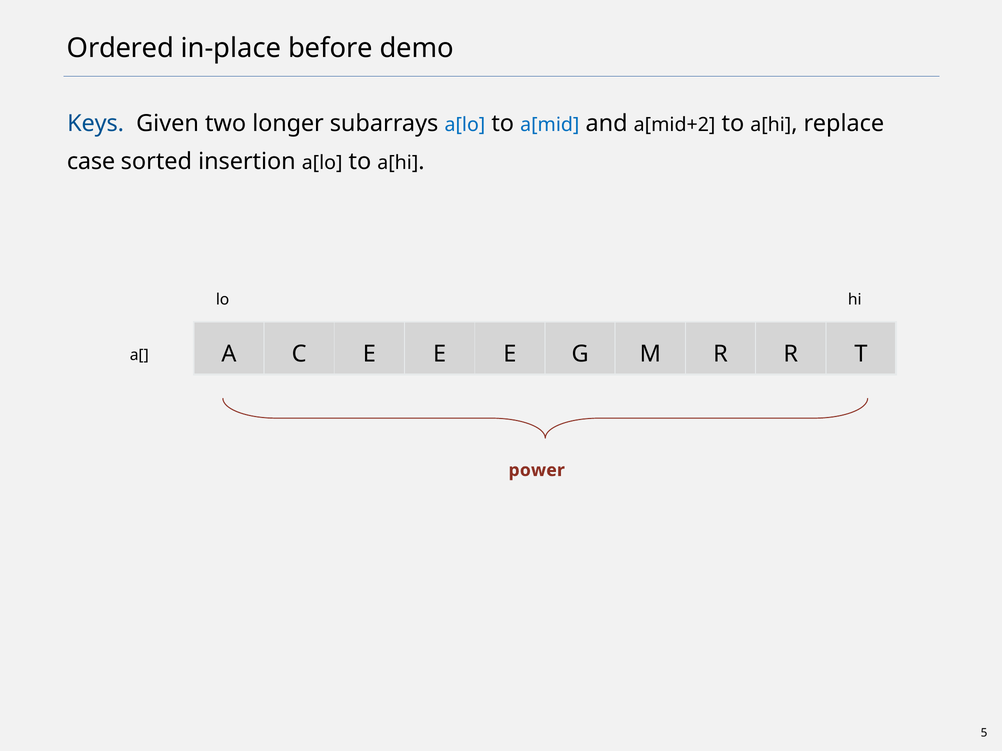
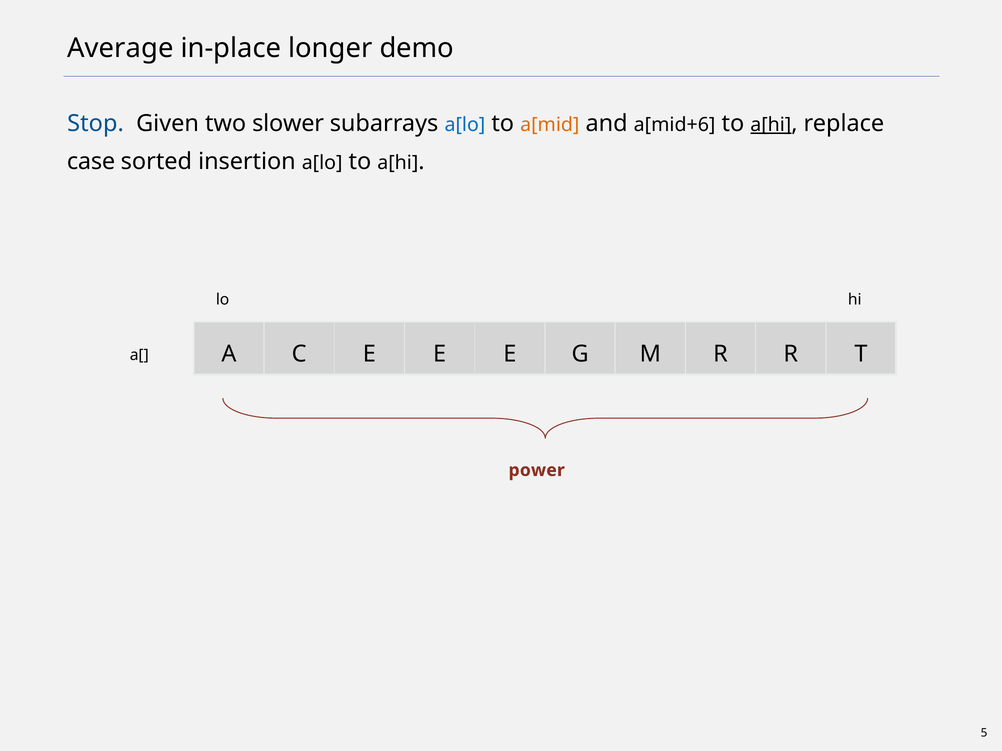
Ordered: Ordered -> Average
before: before -> longer
Keys: Keys -> Stop
longer: longer -> slower
a[mid colour: blue -> orange
a[mid+2: a[mid+2 -> a[mid+6
a[hi at (771, 125) underline: none -> present
